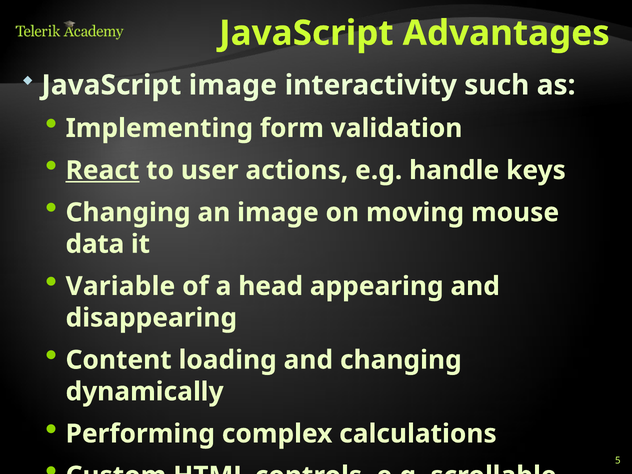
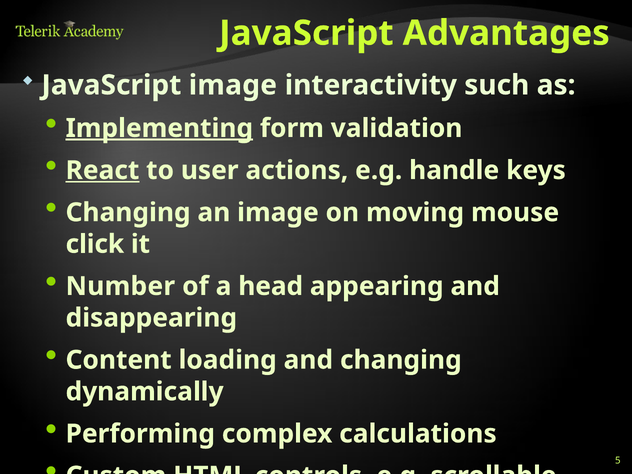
Implementing at (159, 128) underline: none -> present
data: data -> click
Variable: Variable -> Number
